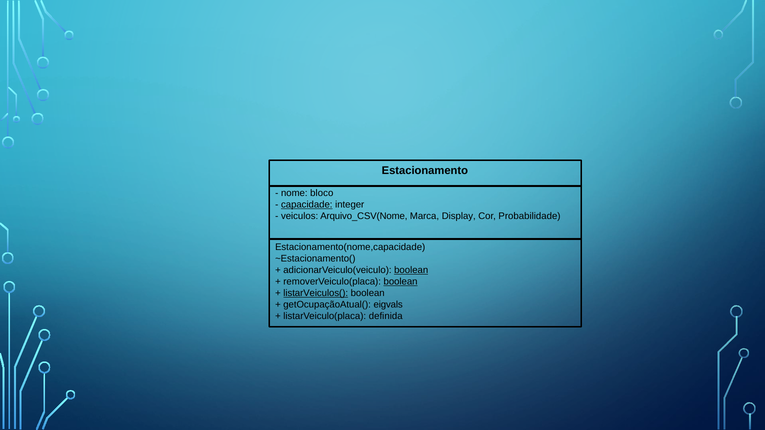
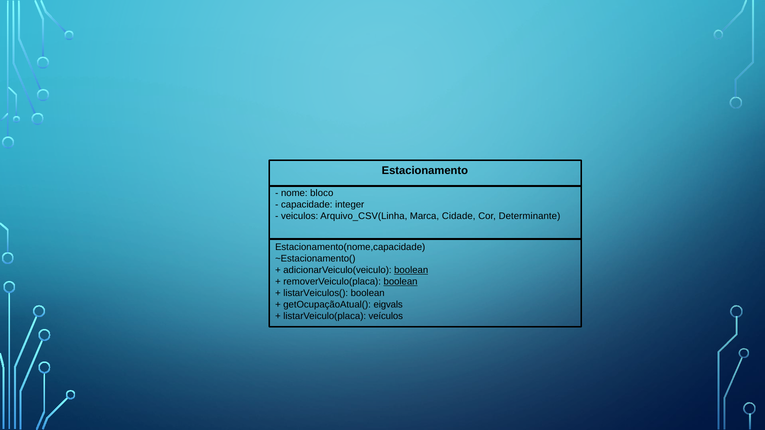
capacidade underline: present -> none
Arquivo_CSV(Nome: Arquivo_CSV(Nome -> Arquivo_CSV(Linha
Display: Display -> Cidade
Probabilidade: Probabilidade -> Determinante
listarVeiculos( underline: present -> none
definida: definida -> veículos
